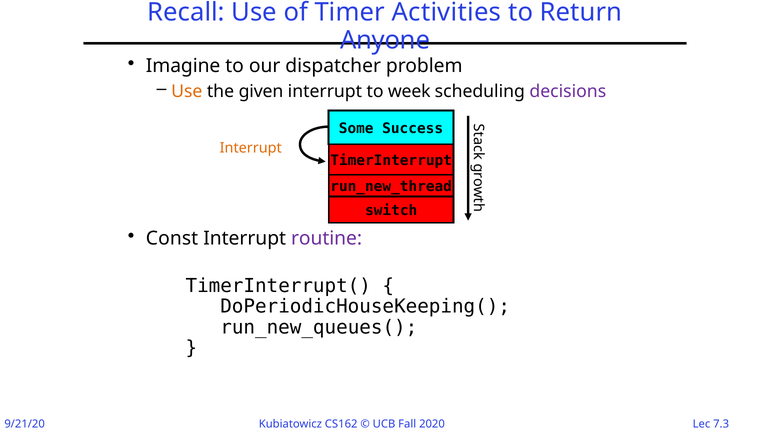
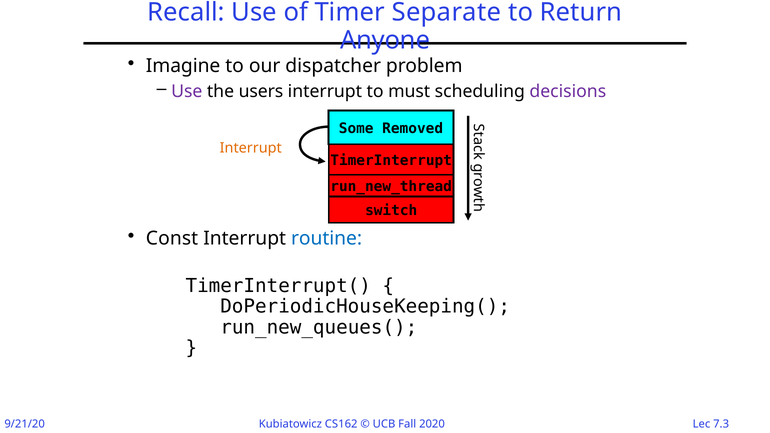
Activities: Activities -> Separate
Use at (187, 91) colour: orange -> purple
given: given -> users
week: week -> must
Success: Success -> Removed
routine colour: purple -> blue
